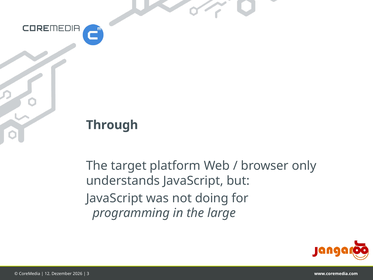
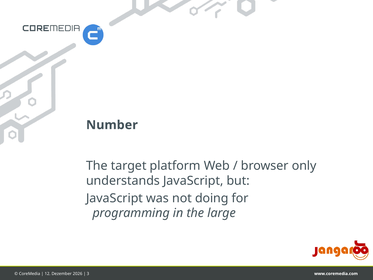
Through: Through -> Number
